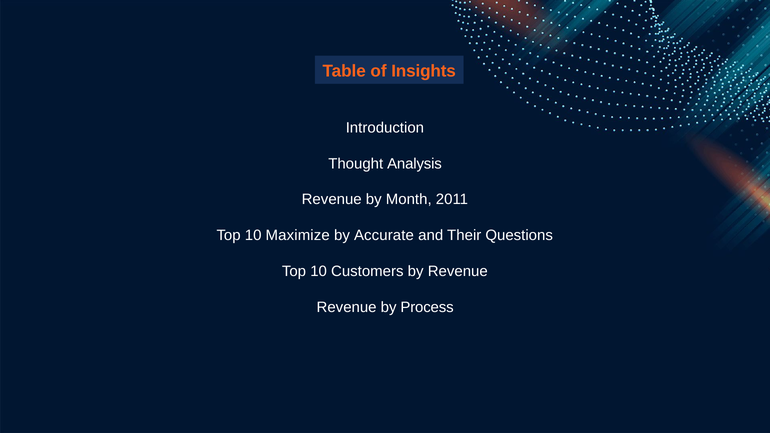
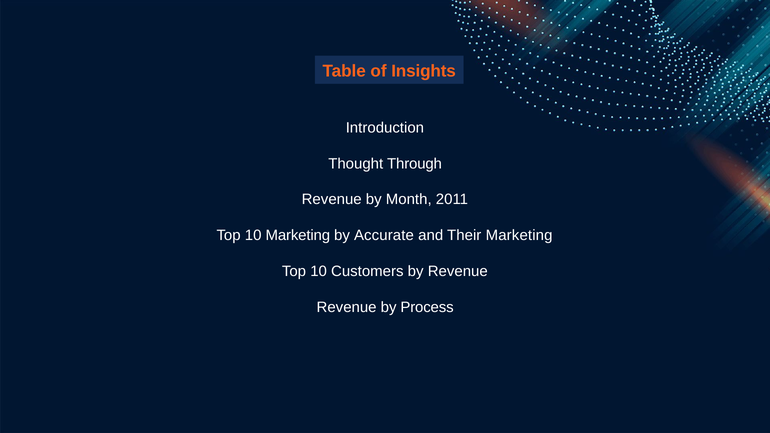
Analysis: Analysis -> Through
10 Maximize: Maximize -> Marketing
Their Questions: Questions -> Marketing
